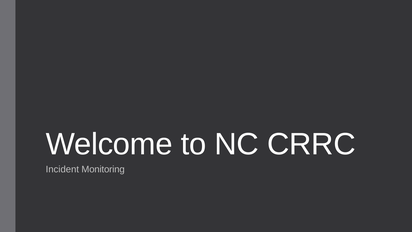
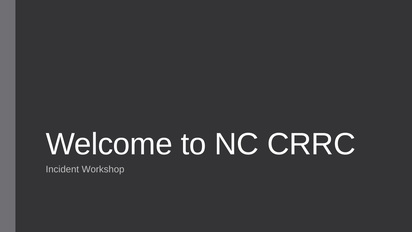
Monitoring: Monitoring -> Workshop
